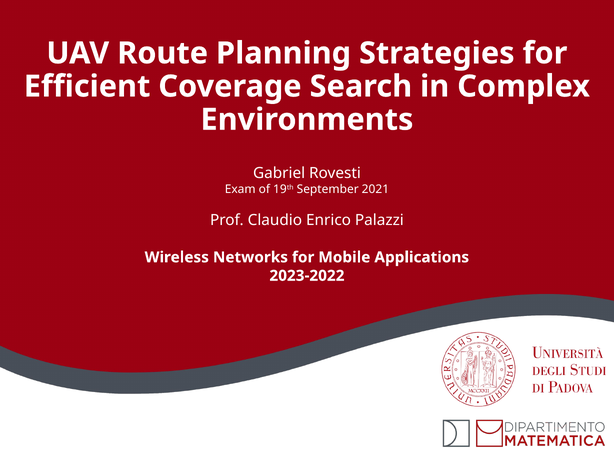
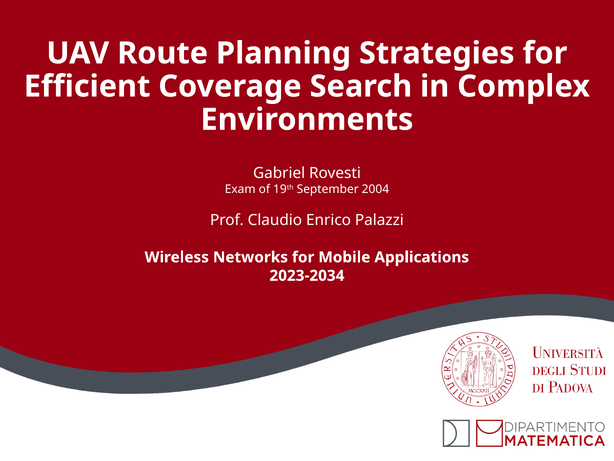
2021: 2021 -> 2004
2023-2022: 2023-2022 -> 2023-2034
